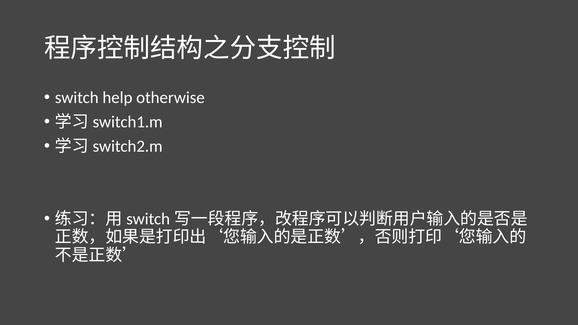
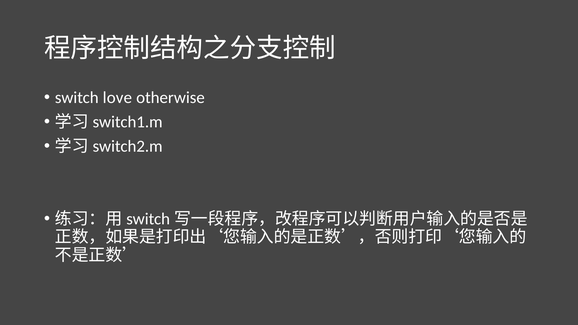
help: help -> love
